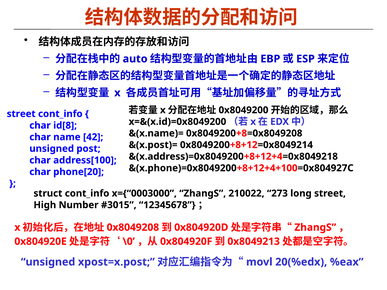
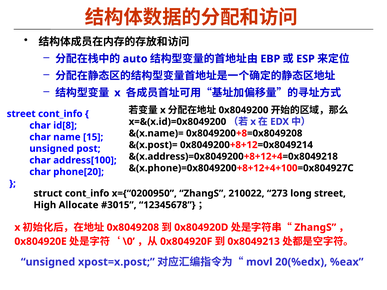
42: 42 -> 15
x={“0003000: x={“0003000 -> x={“0200950
Number: Number -> Allocate
